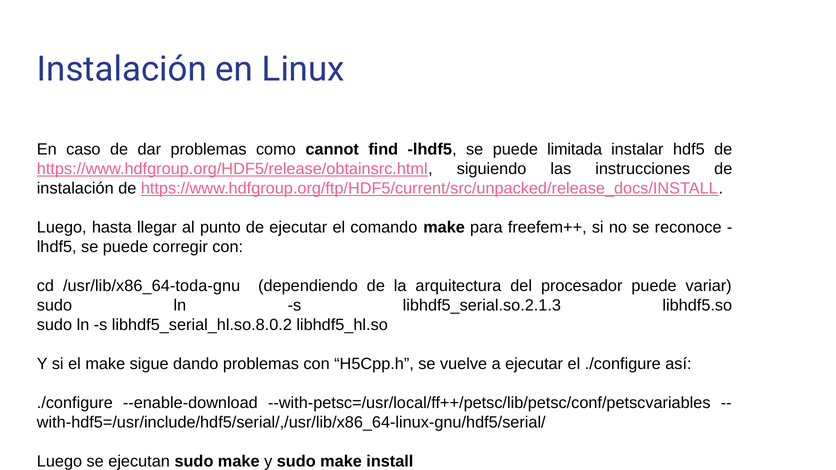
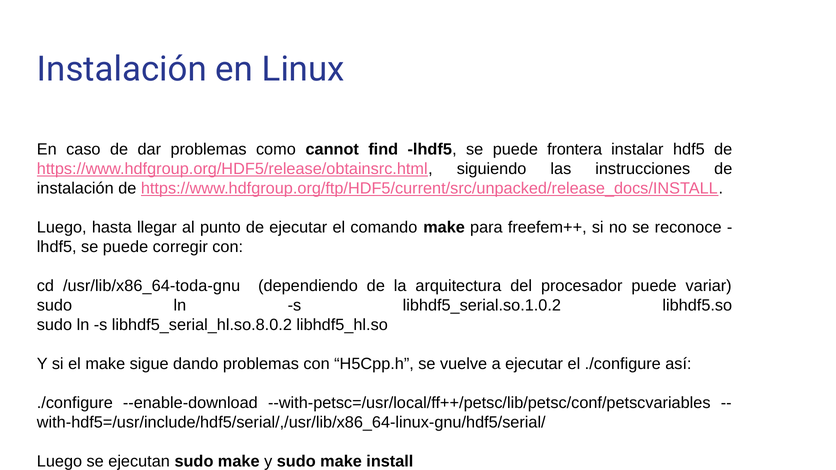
limitada: limitada -> frontera
libhdf5_serial.so.2.1.3: libhdf5_serial.so.2.1.3 -> libhdf5_serial.so.1.0.2
